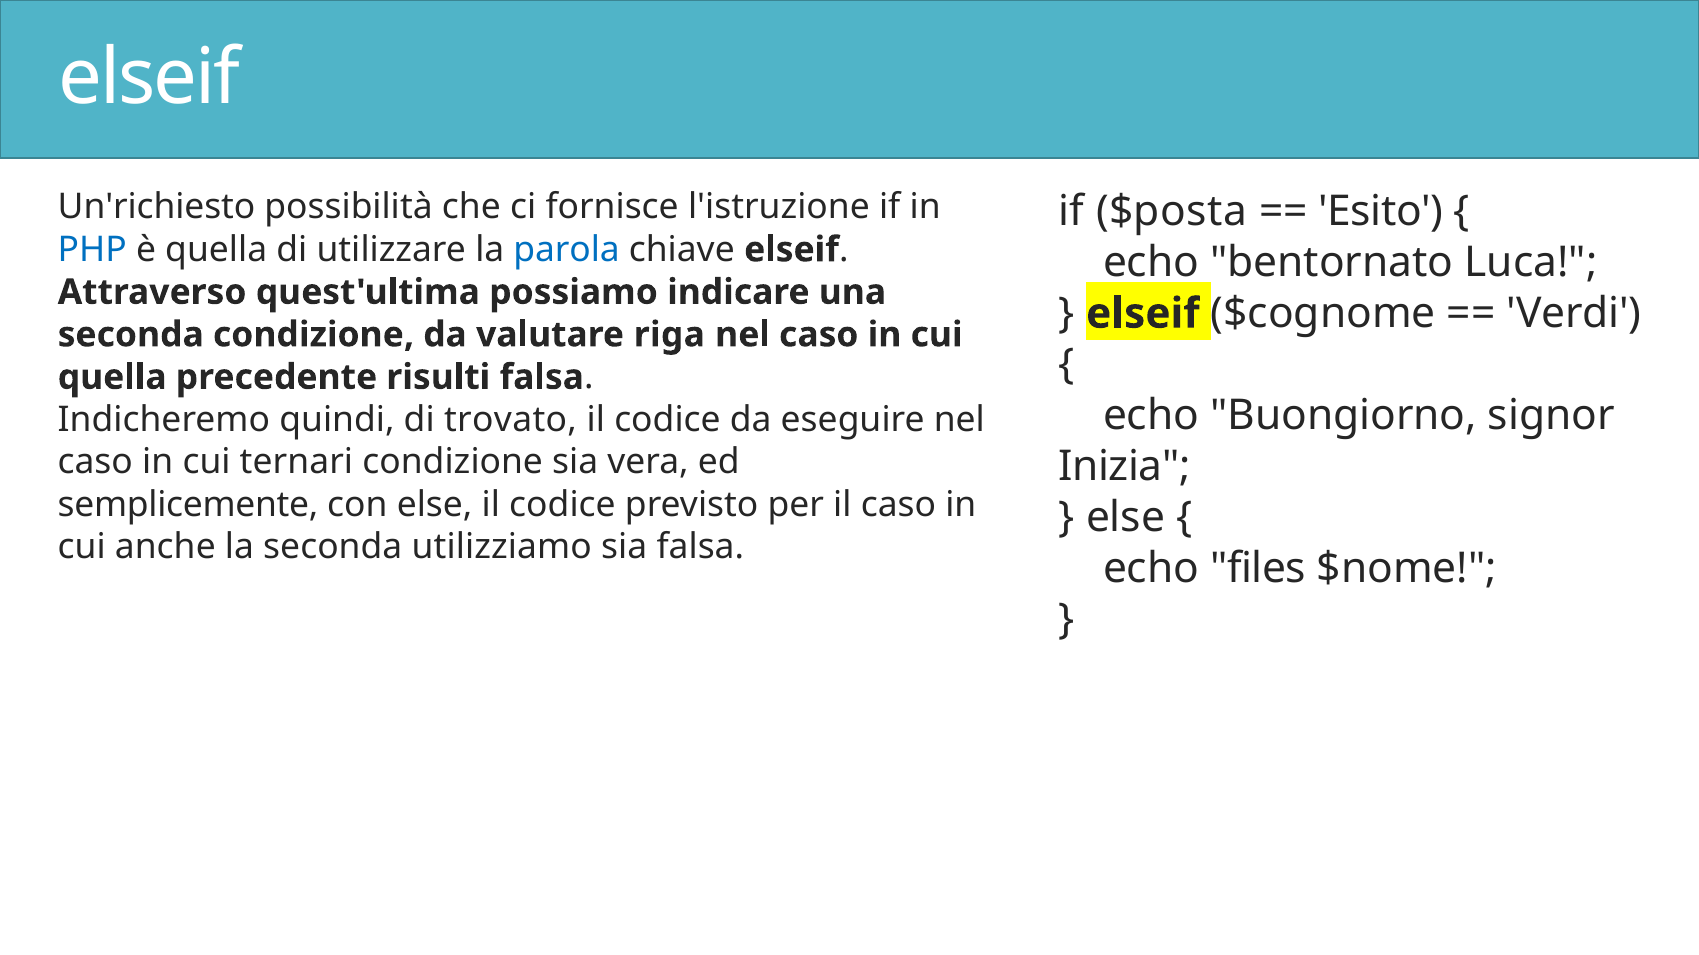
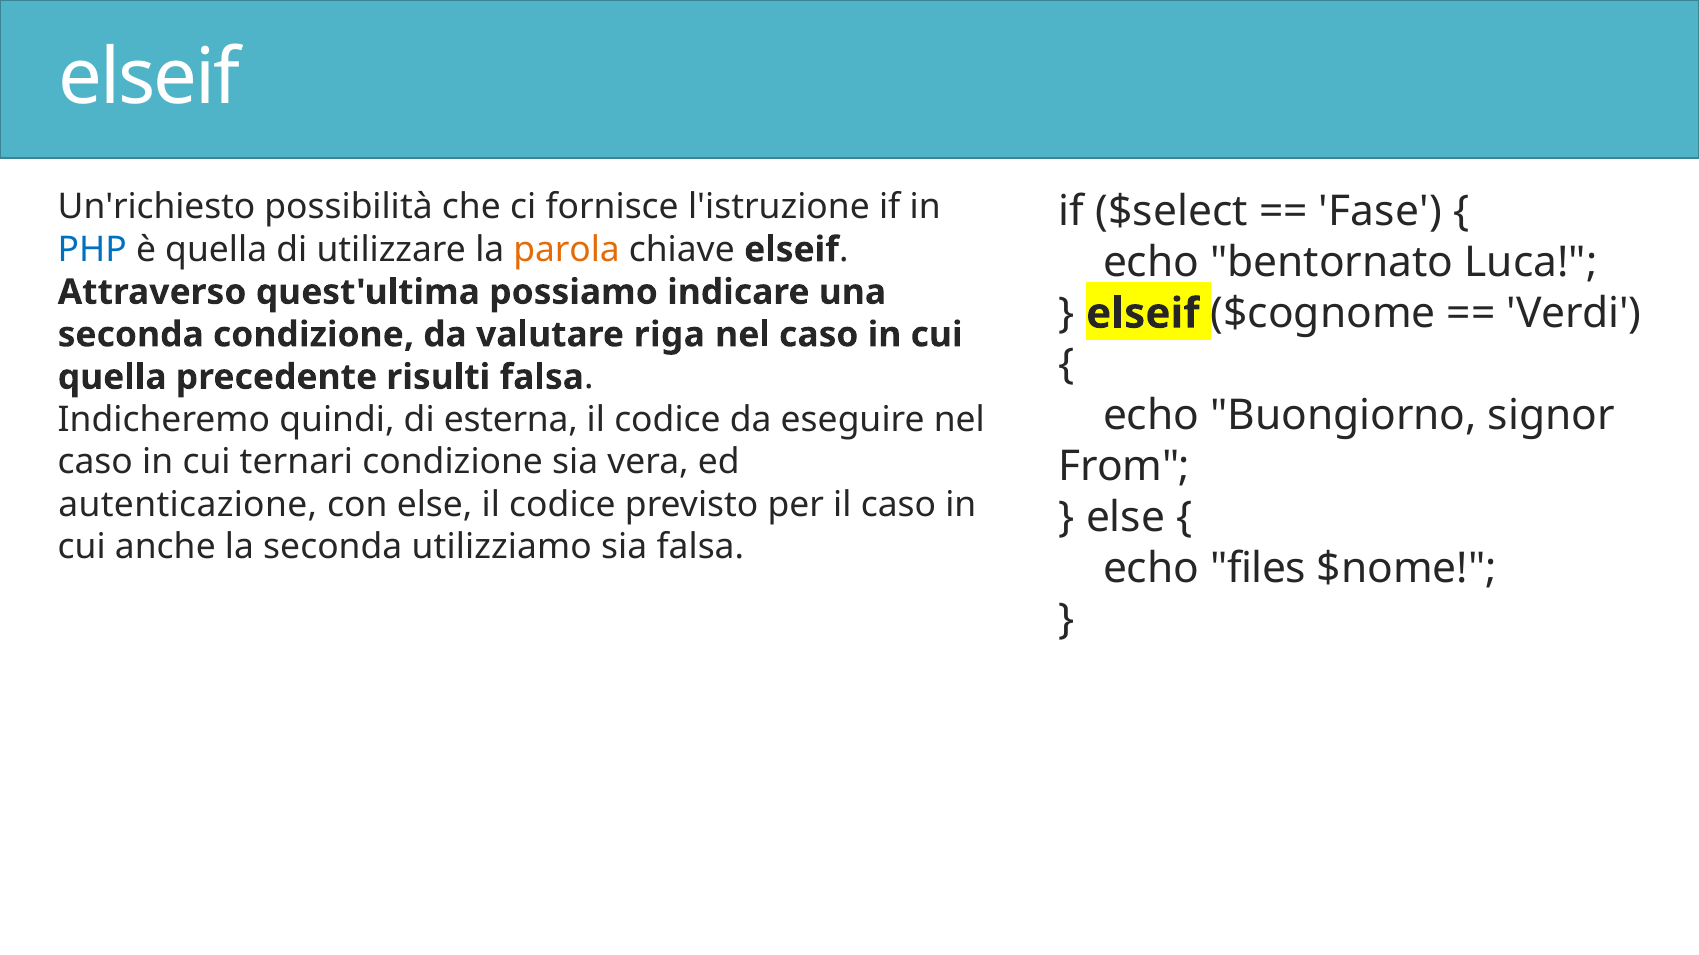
$posta: $posta -> $select
Esito: Esito -> Fase
parola colour: blue -> orange
trovato: trovato -> esterna
Inizia: Inizia -> From
semplicemente: semplicemente -> autenticazione
